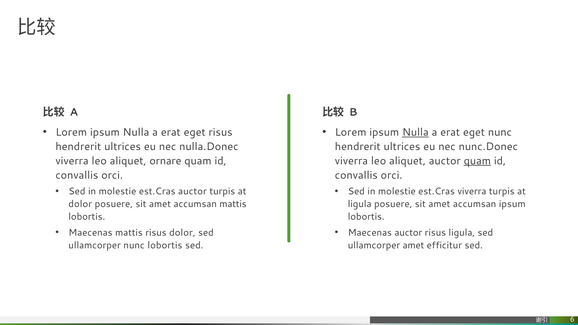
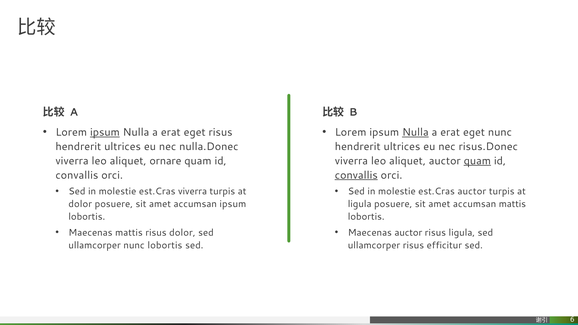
ipsum at (105, 132) underline: none -> present
nunc.Donec: nunc.Donec -> risus.Donec
convallis at (356, 175) underline: none -> present
est.Cras auctor: auctor -> viverra
est.Cras viverra: viverra -> auctor
accumsan mattis: mattis -> ipsum
accumsan ipsum: ipsum -> mattis
ullamcorper amet: amet -> risus
